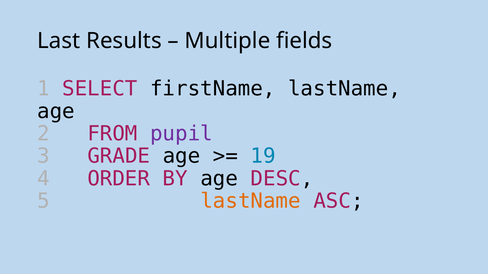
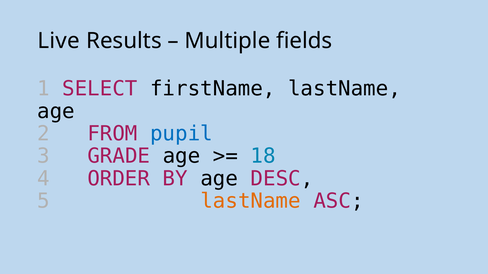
Last: Last -> Live
pupil colour: purple -> blue
19: 19 -> 18
